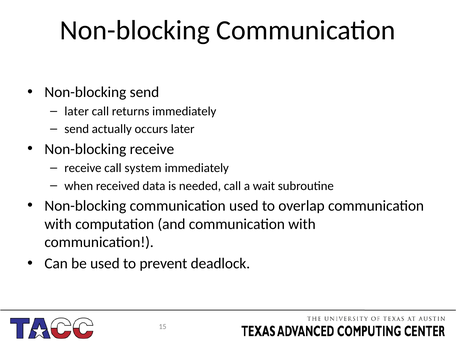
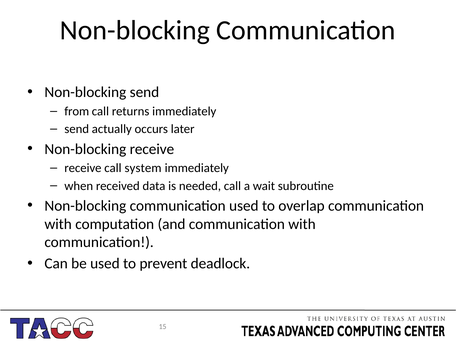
later at (77, 111): later -> from
